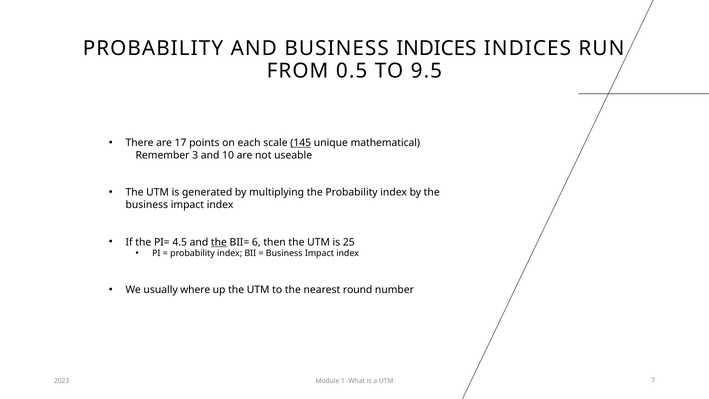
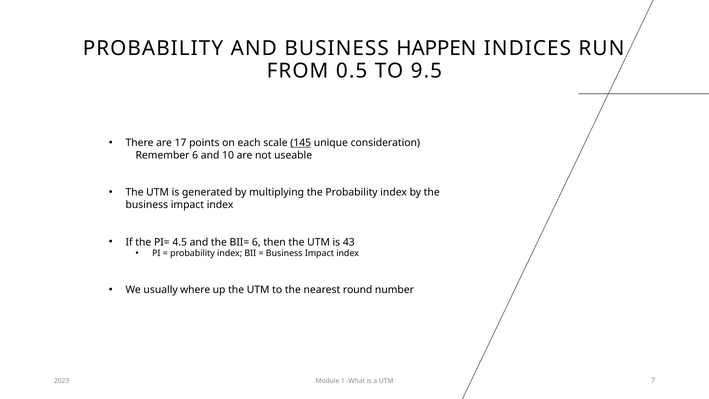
BUSINESS INDICES: INDICES -> HAPPEN
mathematical: mathematical -> consideration
Remember 3: 3 -> 6
the at (219, 242) underline: present -> none
25: 25 -> 43
